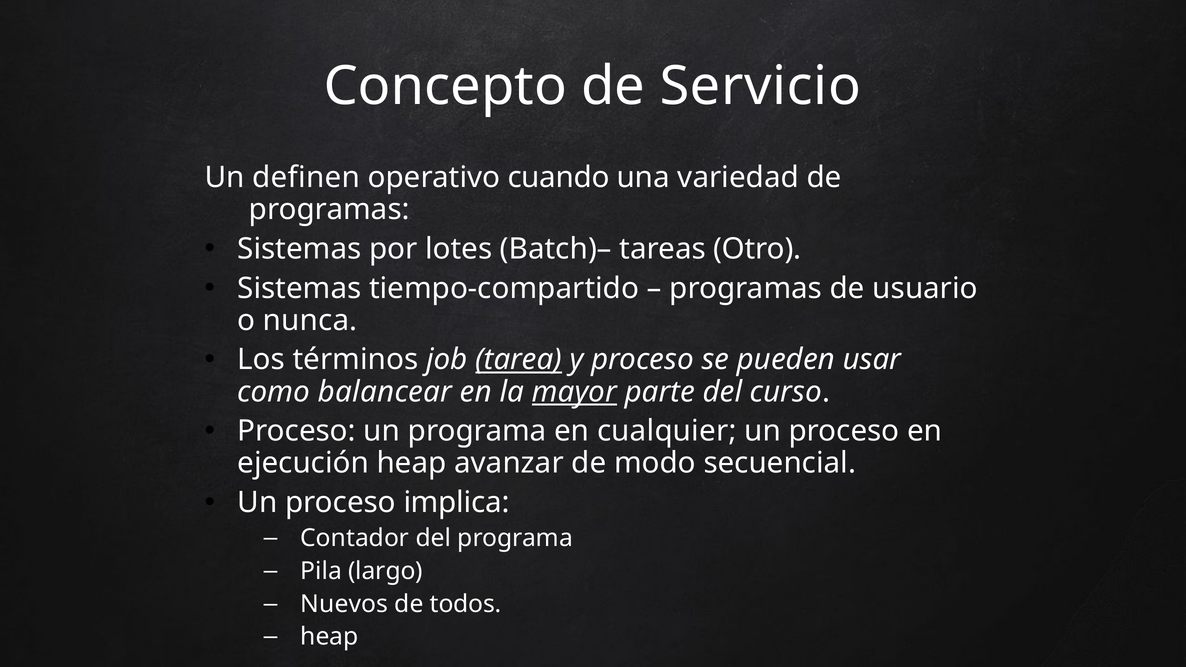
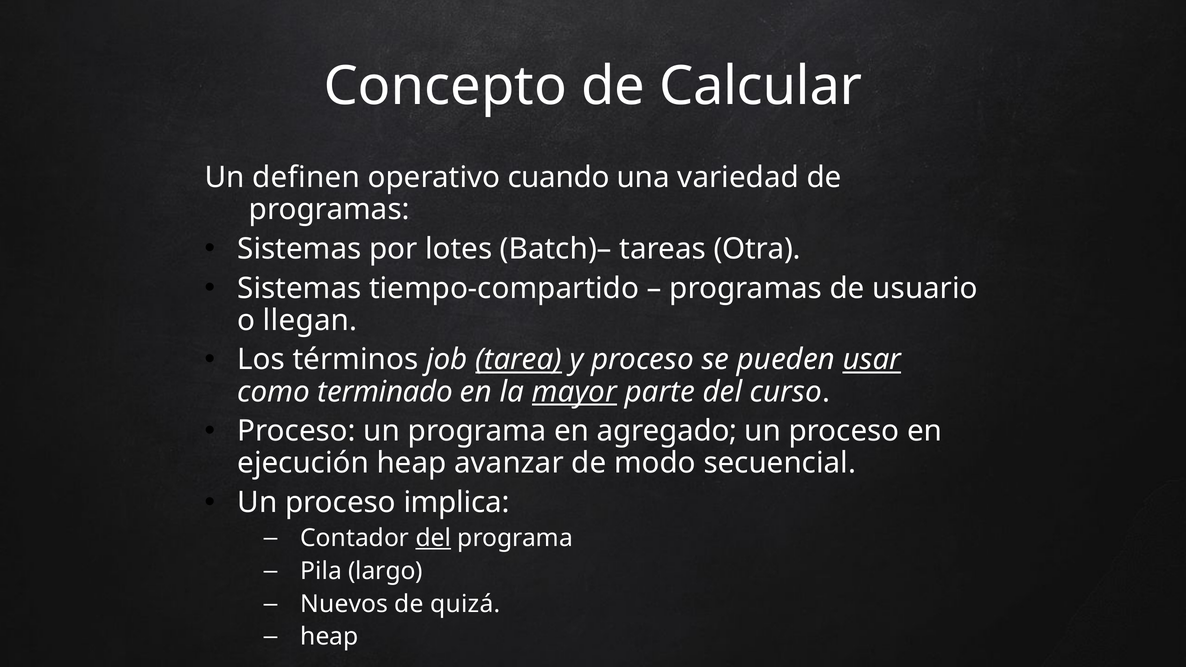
Servicio: Servicio -> Calcular
Otro: Otro -> Otra
nunca: nunca -> llegan
usar underline: none -> present
balancear: balancear -> terminado
cualquier: cualquier -> agregado
del at (433, 538) underline: none -> present
todos: todos -> quizá
